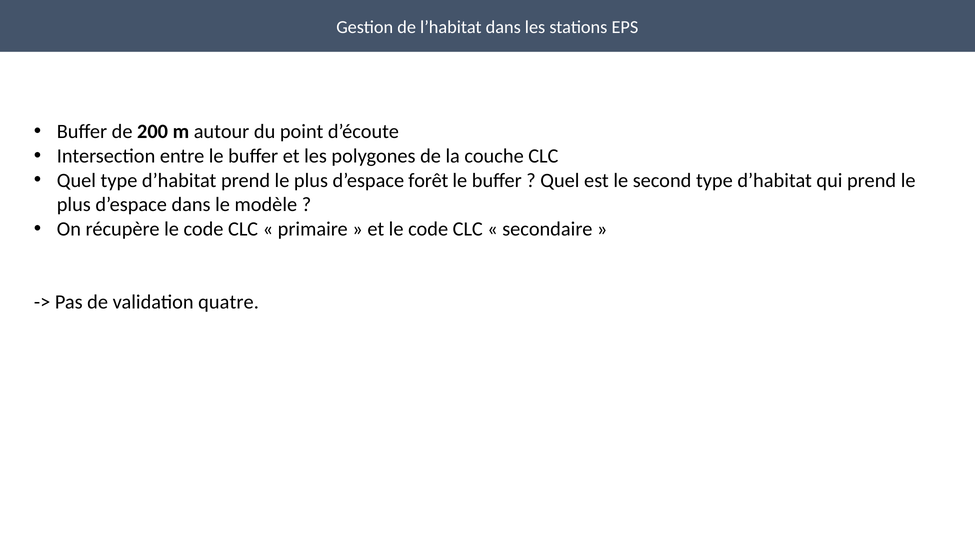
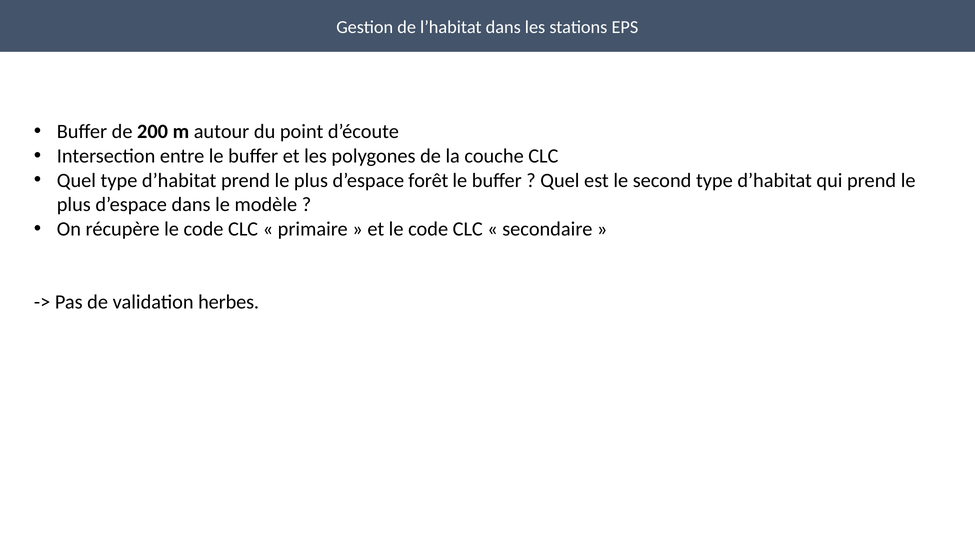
quatre: quatre -> herbes
